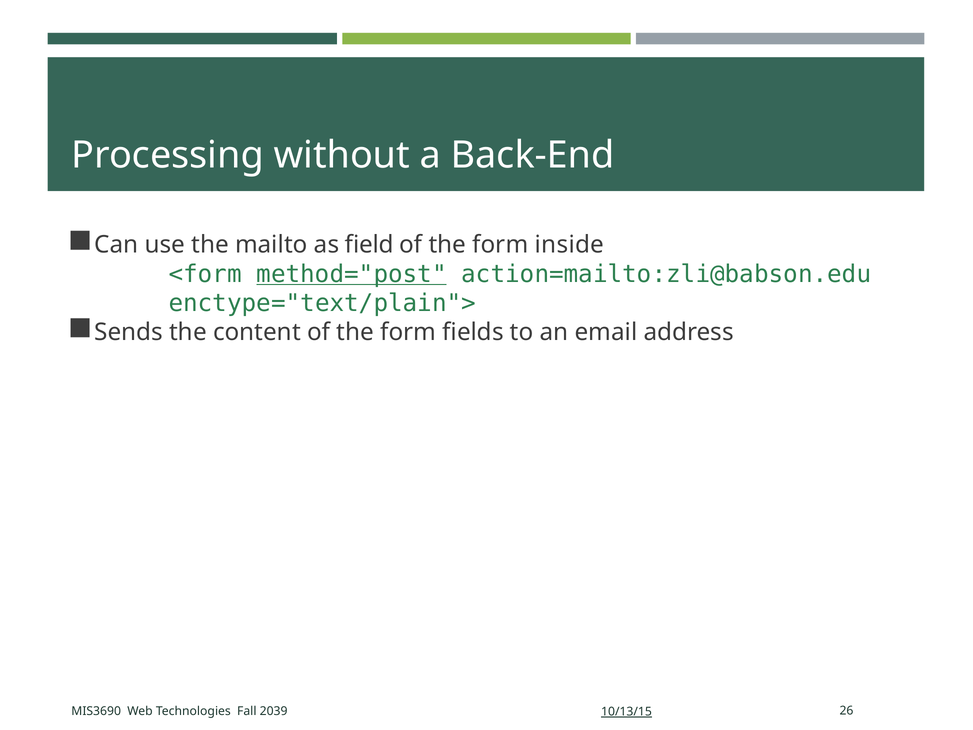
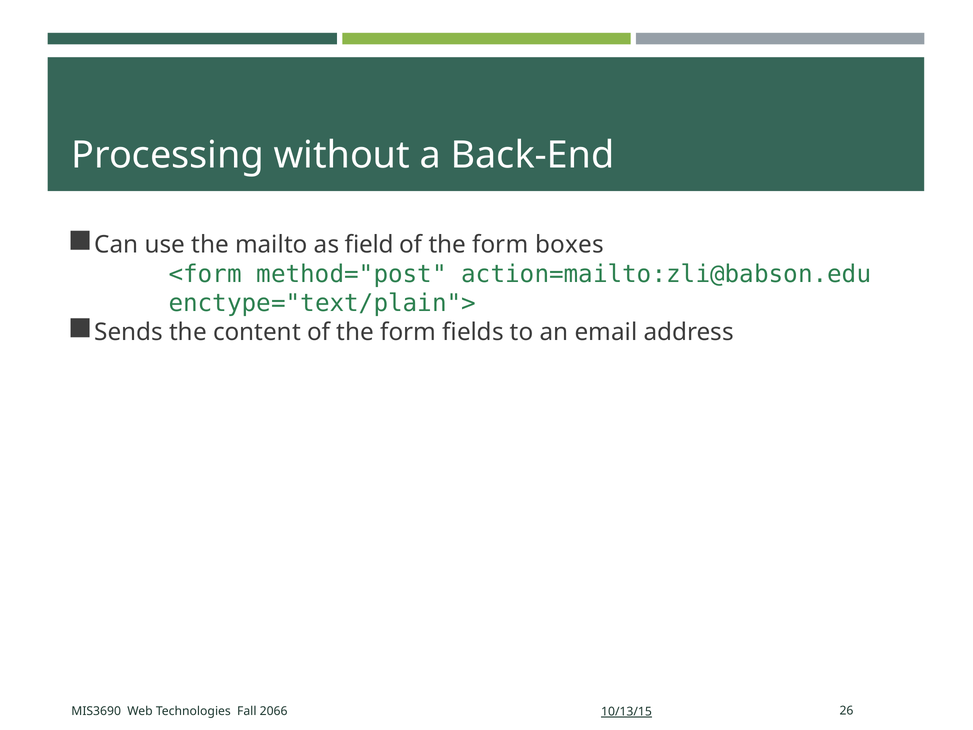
inside: inside -> boxes
method="post underline: present -> none
2039: 2039 -> 2066
